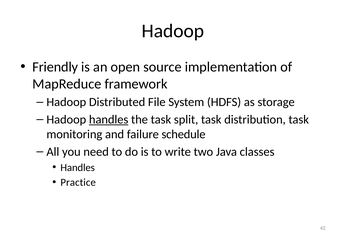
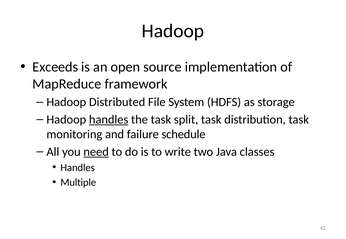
Friendly: Friendly -> Exceeds
need underline: none -> present
Practice: Practice -> Multiple
